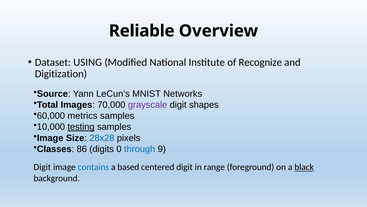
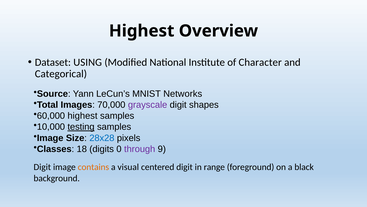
Reliable at (142, 31): Reliable -> Highest
Recognize: Recognize -> Character
Digitization: Digitization -> Categorical
metrics at (83, 116): metrics -> highest
86: 86 -> 18
through colour: blue -> purple
contains colour: blue -> orange
based: based -> visual
black underline: present -> none
